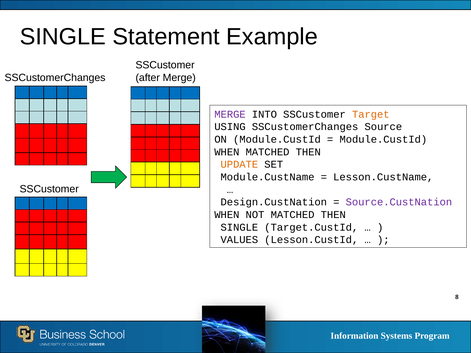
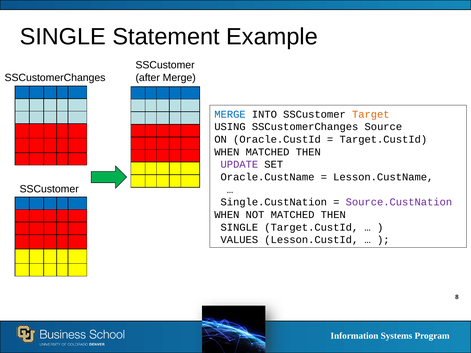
MERGE at (230, 114) colour: purple -> blue
ON Module.CustId: Module.CustId -> Oracle.CustId
Module.CustId at (383, 140): Module.CustId -> Target.CustId
UPDATE colour: orange -> purple
Module.CustName: Module.CustName -> Oracle.CustName
Design.CustNation: Design.CustNation -> Single.CustNation
